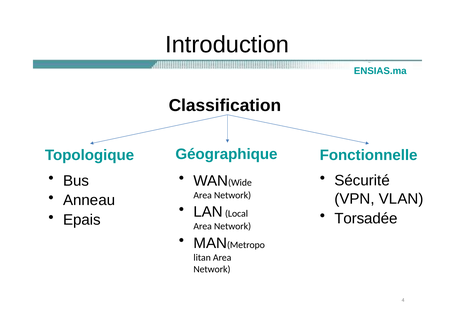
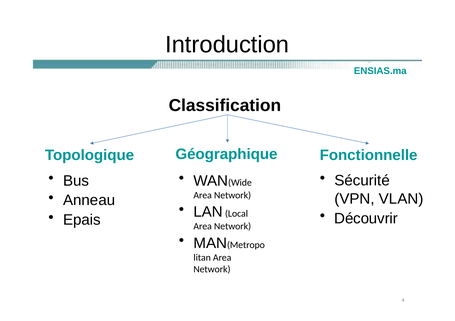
Torsadée: Torsadée -> Découvrir
